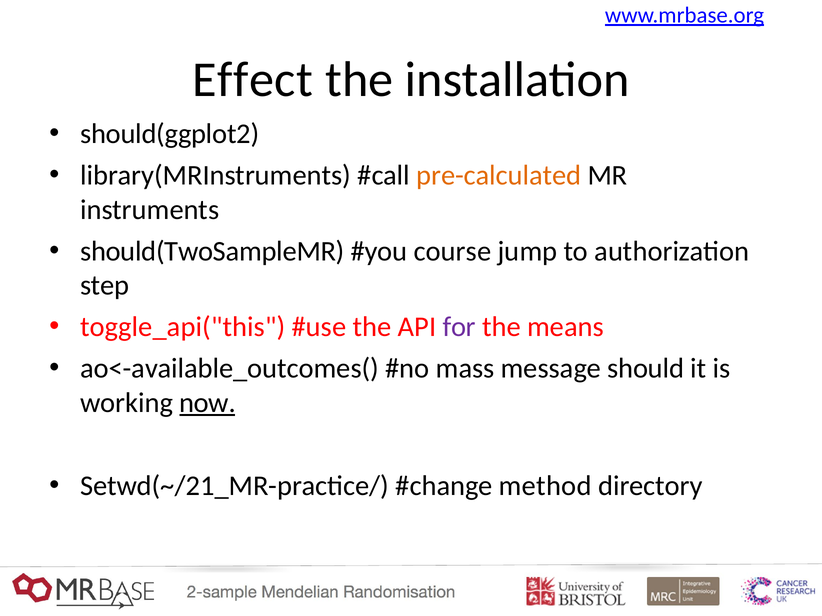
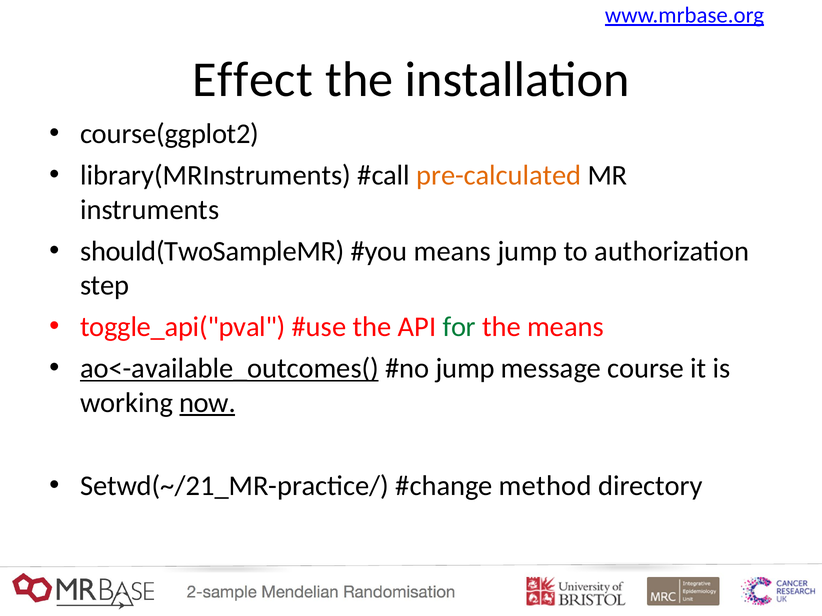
should(ggplot2: should(ggplot2 -> course(ggplot2
course at (452, 251): course -> means
toggle_api("this: toggle_api("this -> toggle_api("pval
for colour: purple -> green
ao<-available_outcomes( underline: none -> present
mass at (465, 369): mass -> jump
should: should -> course
